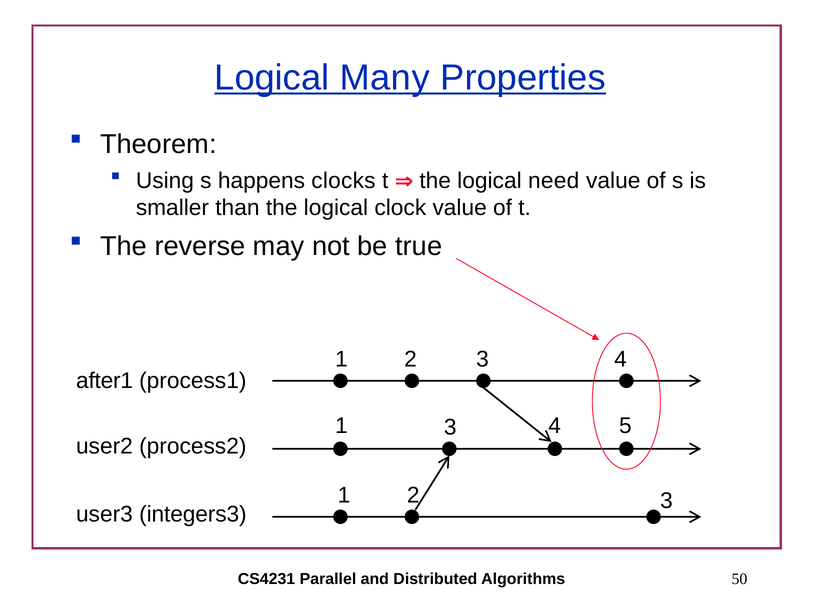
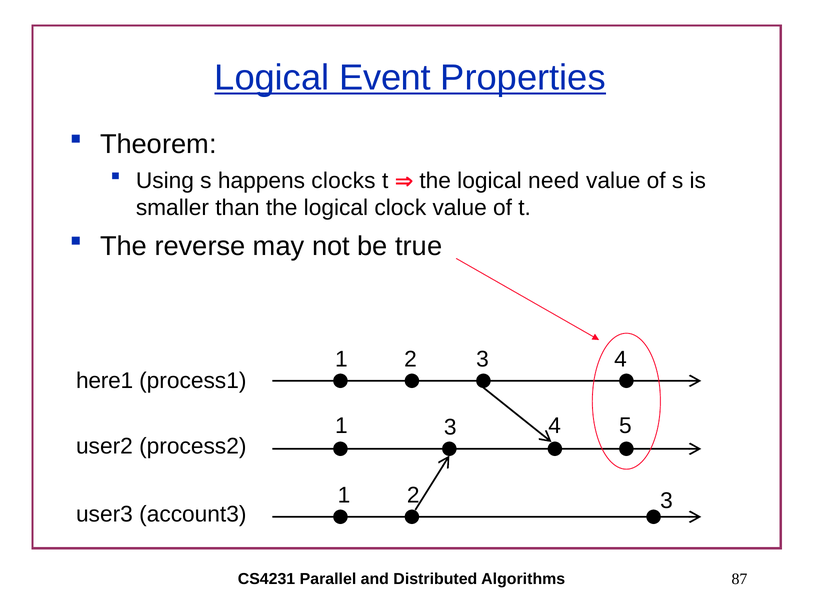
Many: Many -> Event
after1: after1 -> here1
integers3: integers3 -> account3
50: 50 -> 87
